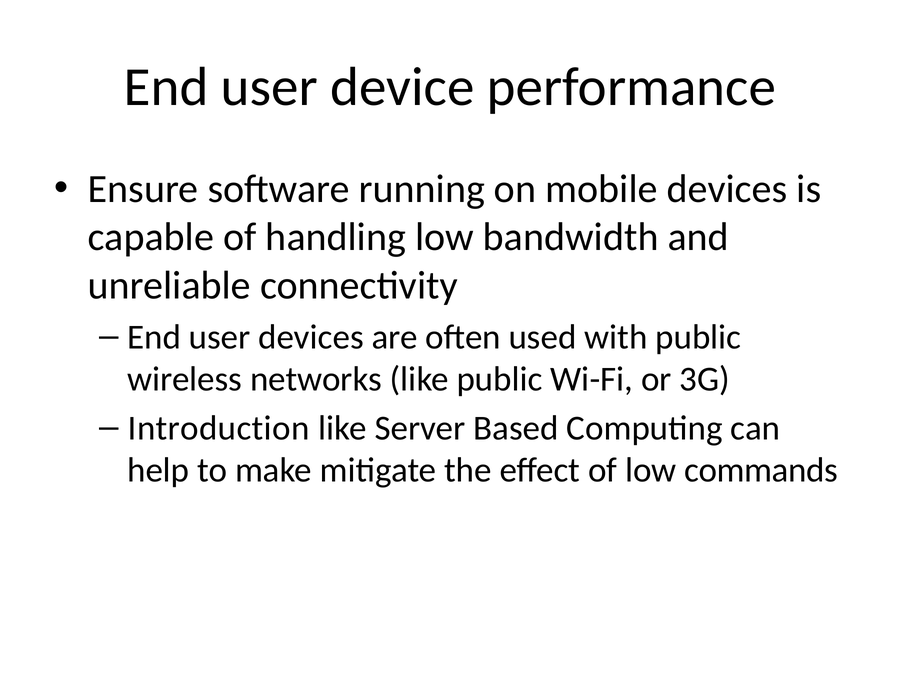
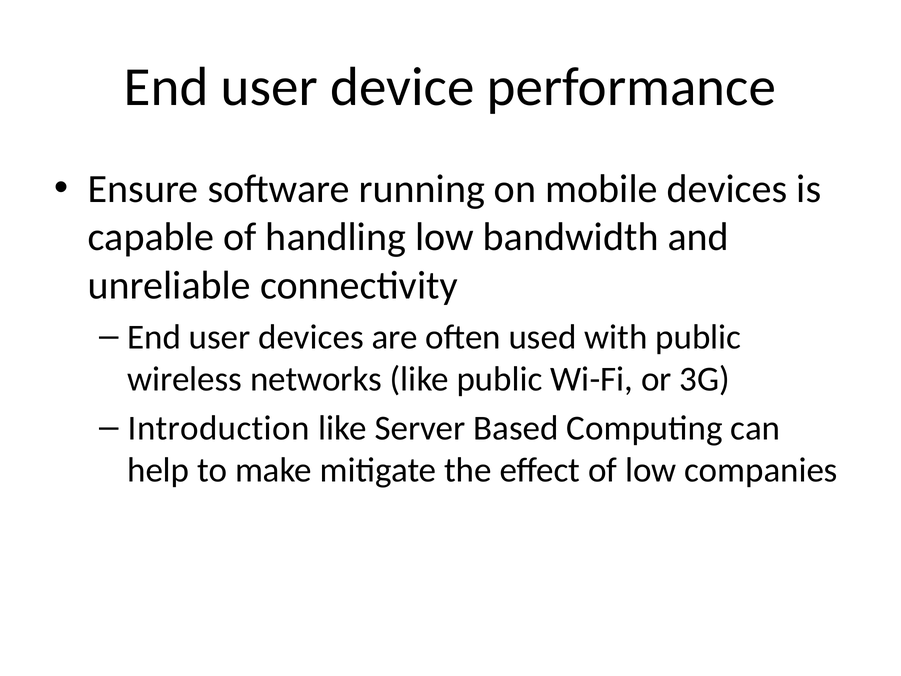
commands: commands -> companies
